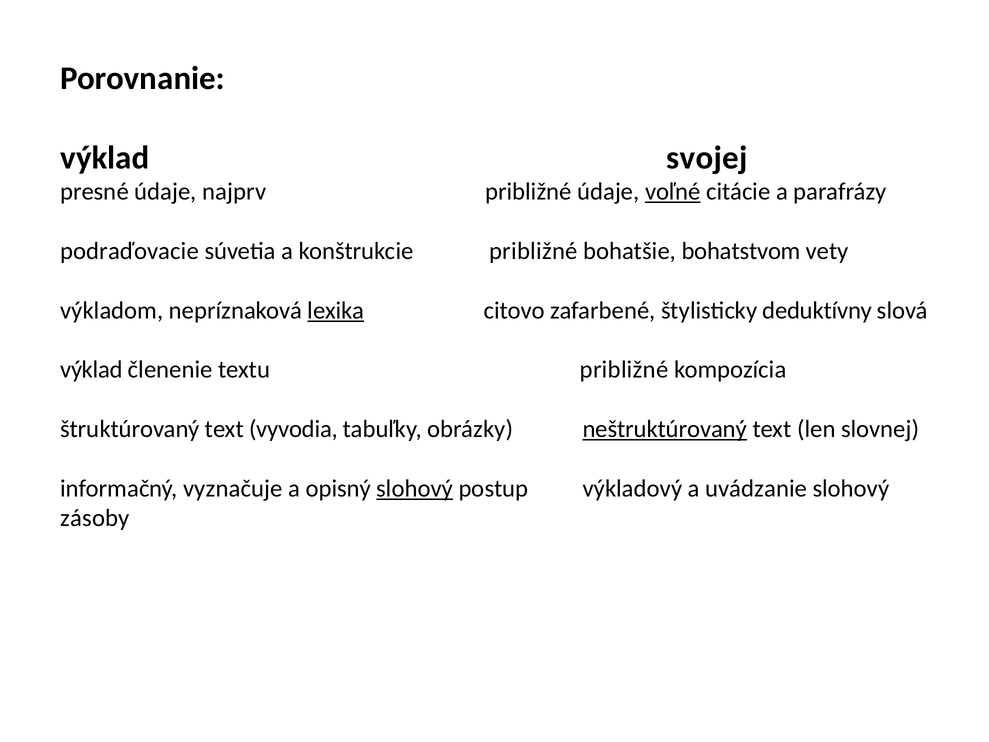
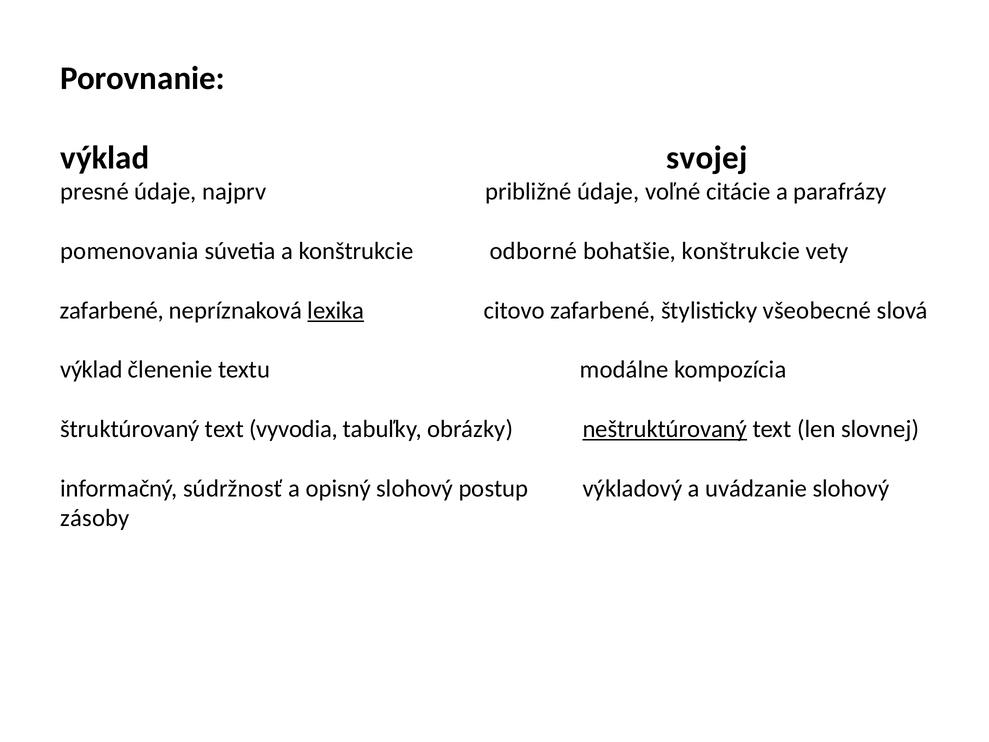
voľné underline: present -> none
podraďovacie: podraďovacie -> pomenovania
konštrukcie približné: približné -> odborné
bohatšie bohatstvom: bohatstvom -> konštrukcie
výkladom at (112, 310): výkladom -> zafarbené
deduktívny: deduktívny -> všeobecné
textu približné: približné -> modálne
vyznačuje: vyznačuje -> súdržnosť
slohový at (415, 488) underline: present -> none
